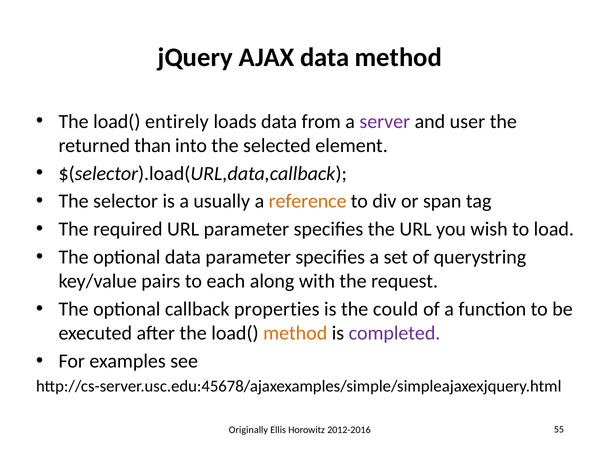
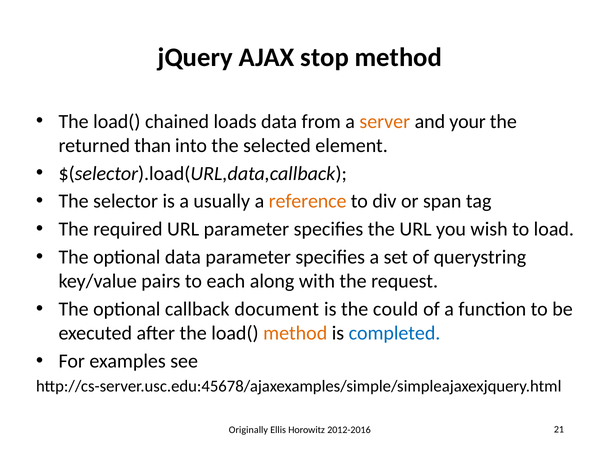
AJAX data: data -> stop
entirely: entirely -> chained
server colour: purple -> orange
user: user -> your
properties: properties -> document
completed colour: purple -> blue
55: 55 -> 21
